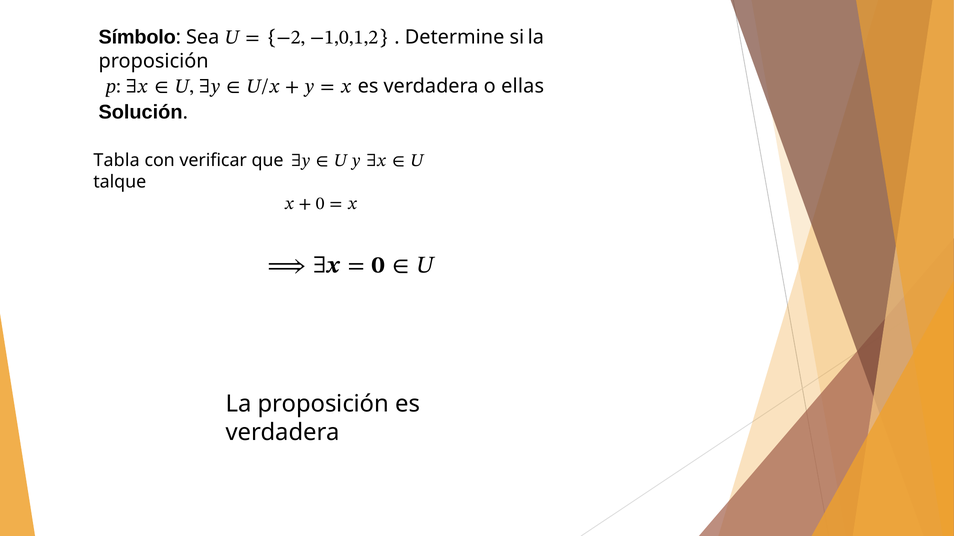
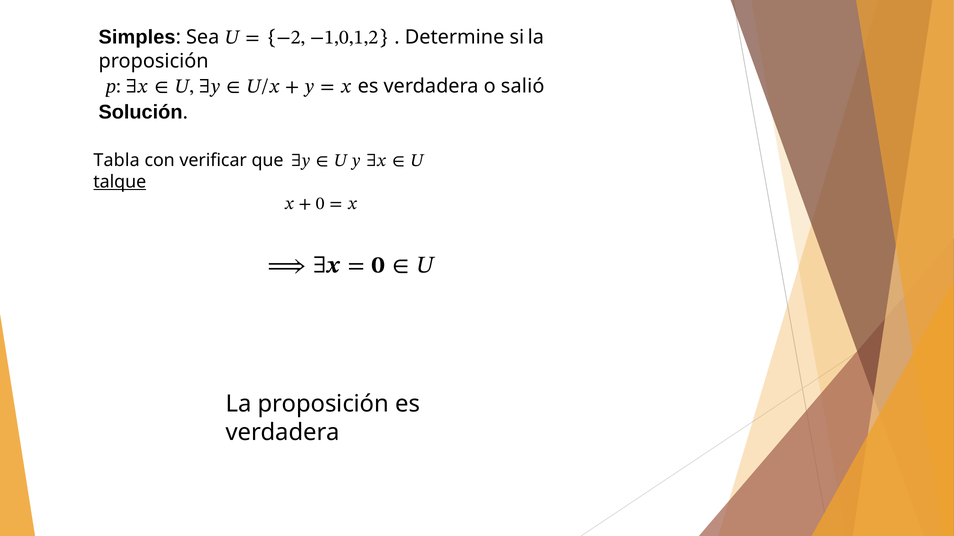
Símbolo: Símbolo -> Simples
ellas: ellas -> salió
talque underline: none -> present
